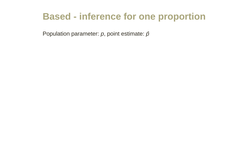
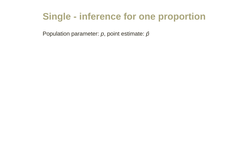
Based: Based -> Single
